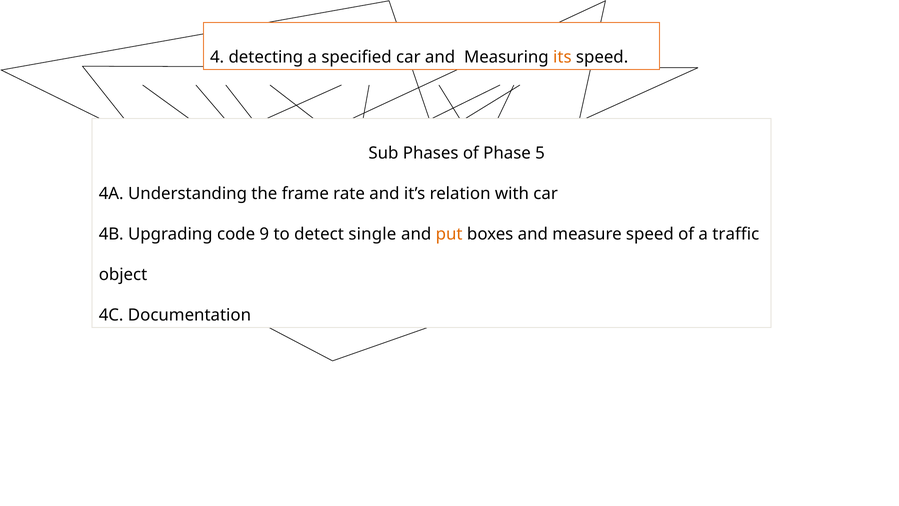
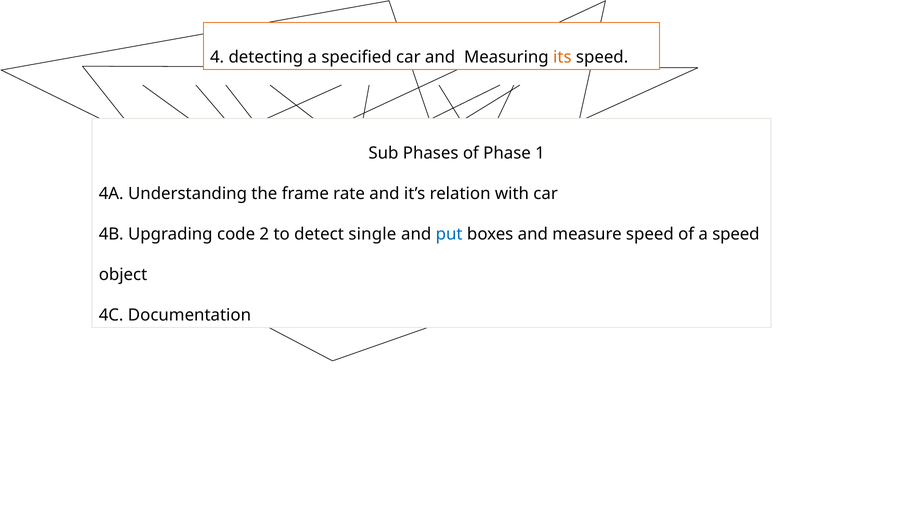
5: 5 -> 1
9: 9 -> 2
put colour: orange -> blue
a traffic: traffic -> speed
